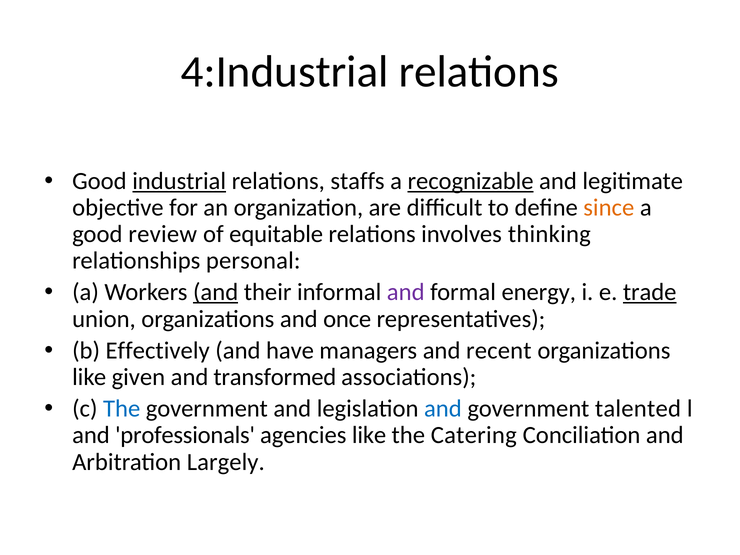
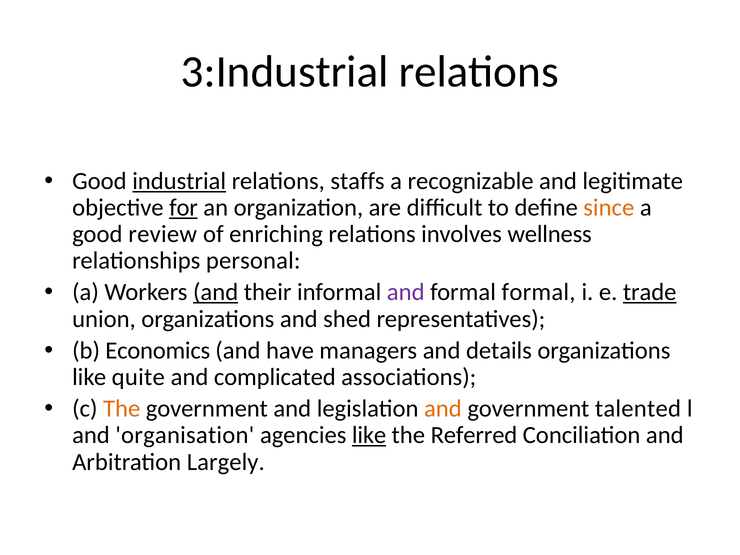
4:Industrial: 4:Industrial -> 3:Industrial
recognizable underline: present -> none
for underline: none -> present
equitable: equitable -> enriching
thinking: thinking -> wellness
formal energy: energy -> formal
once: once -> shed
Effectively: Effectively -> Economics
recent: recent -> details
given: given -> quite
transformed: transformed -> complicated
The at (122, 409) colour: blue -> orange
and at (443, 409) colour: blue -> orange
professionals: professionals -> organisation
like at (369, 435) underline: none -> present
Catering: Catering -> Referred
